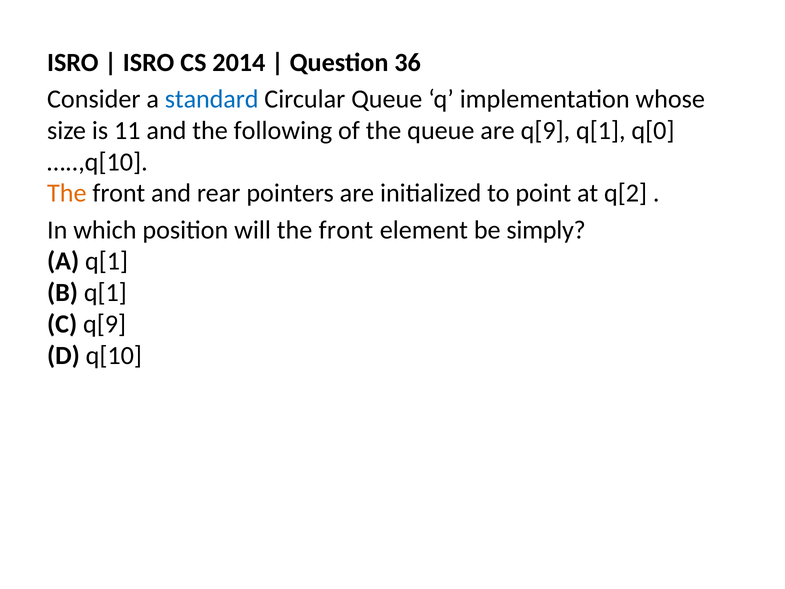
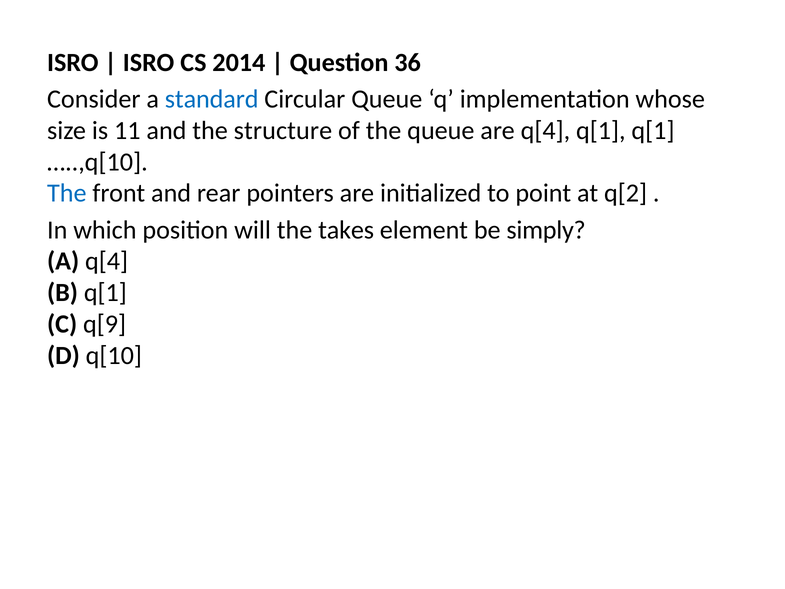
following: following -> structure
are q[9: q[9 -> q[4
q[1 q[0: q[0 -> q[1
The at (67, 193) colour: orange -> blue
will the front: front -> takes
A q[1: q[1 -> q[4
